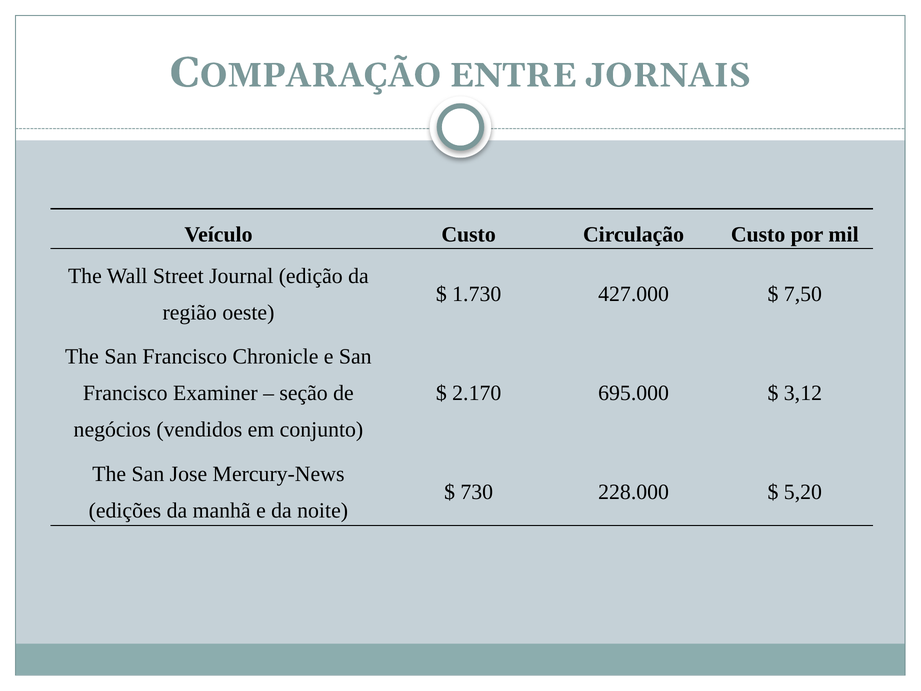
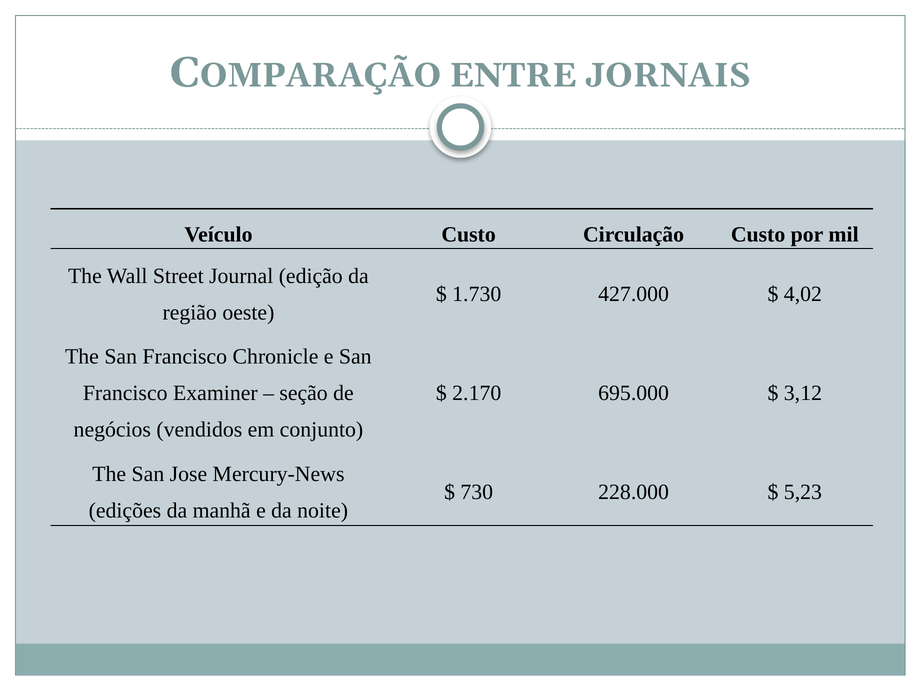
7,50: 7,50 -> 4,02
5,20: 5,20 -> 5,23
